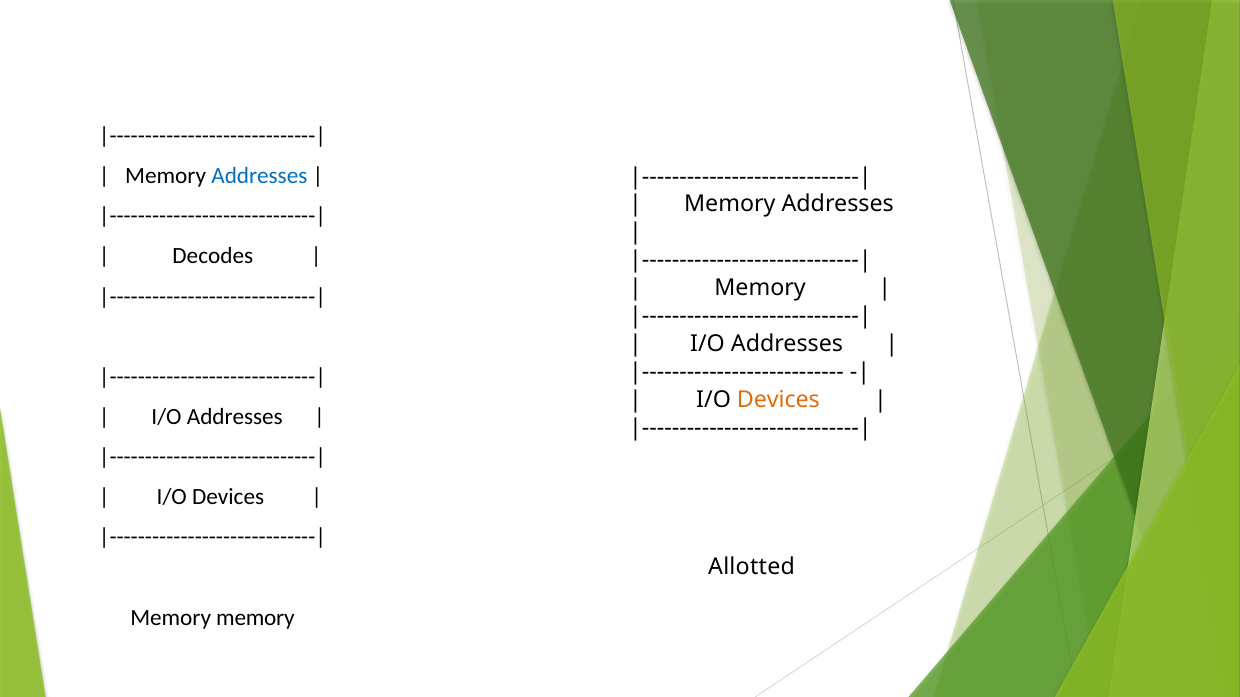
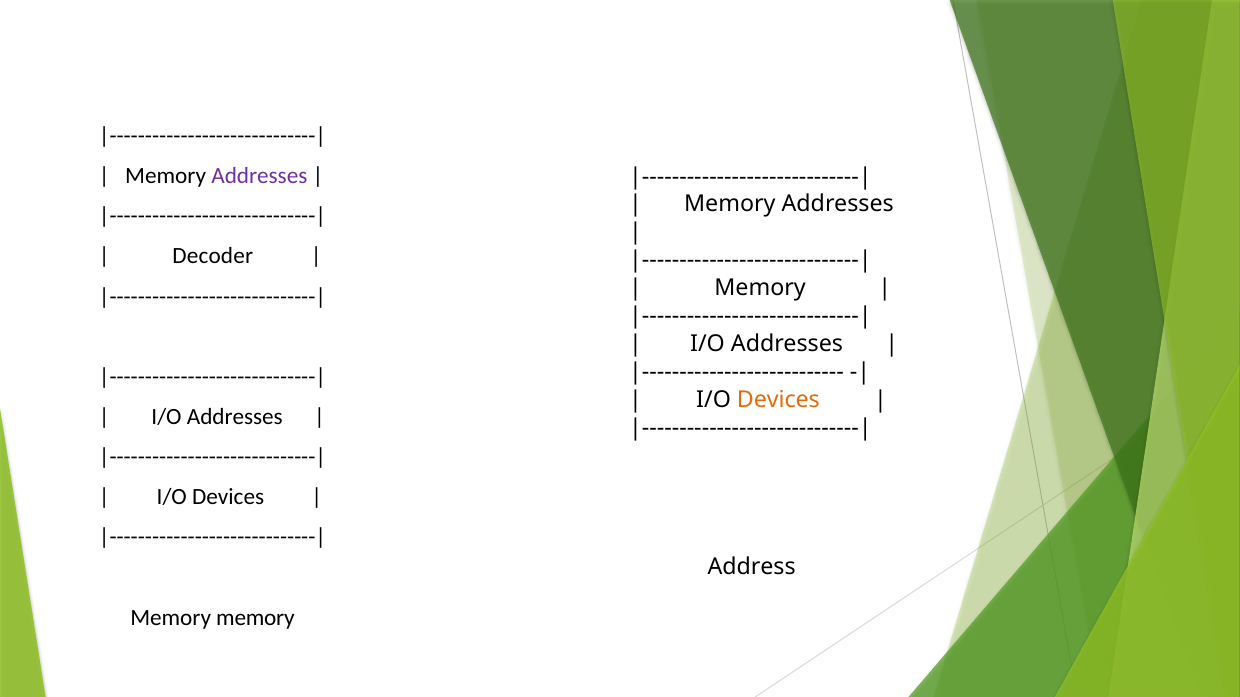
Addresses at (259, 176) colour: blue -> purple
Decodes: Decodes -> Decoder
Allotted: Allotted -> Address
